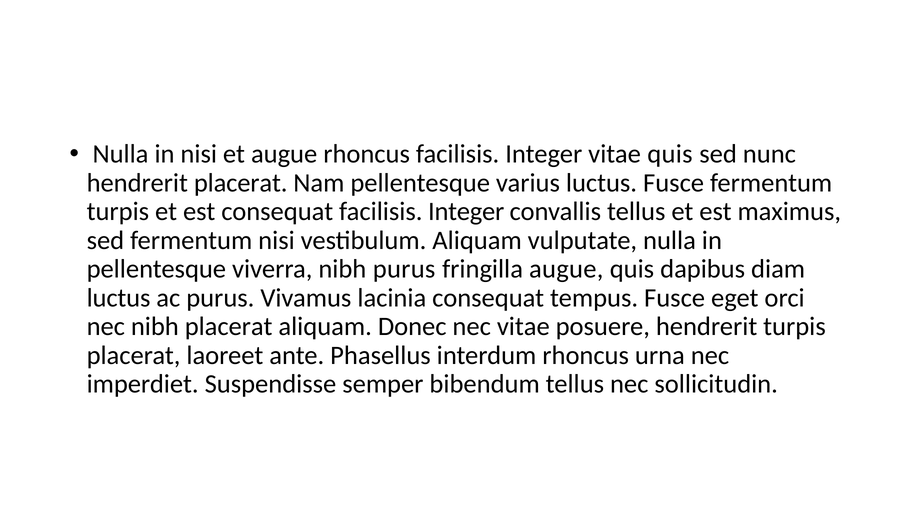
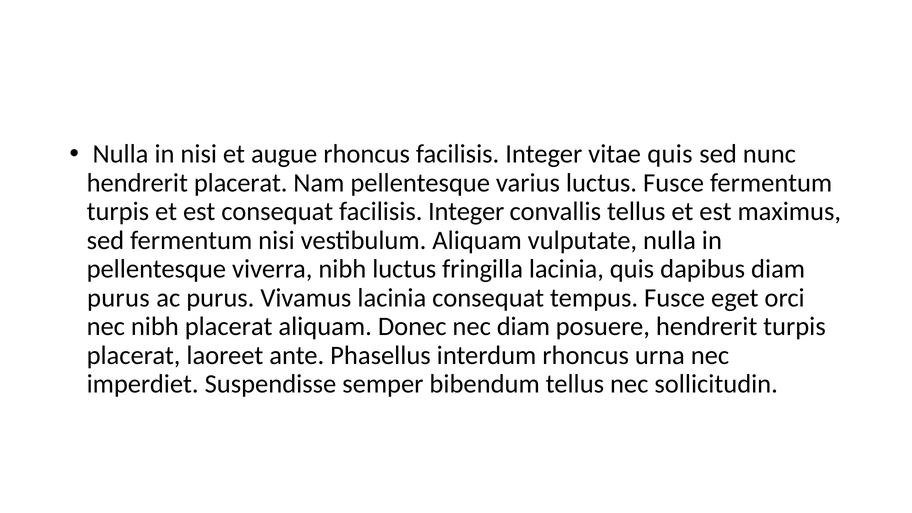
nibh purus: purus -> luctus
fringilla augue: augue -> lacinia
luctus at (119, 298): luctus -> purus
nec vitae: vitae -> diam
